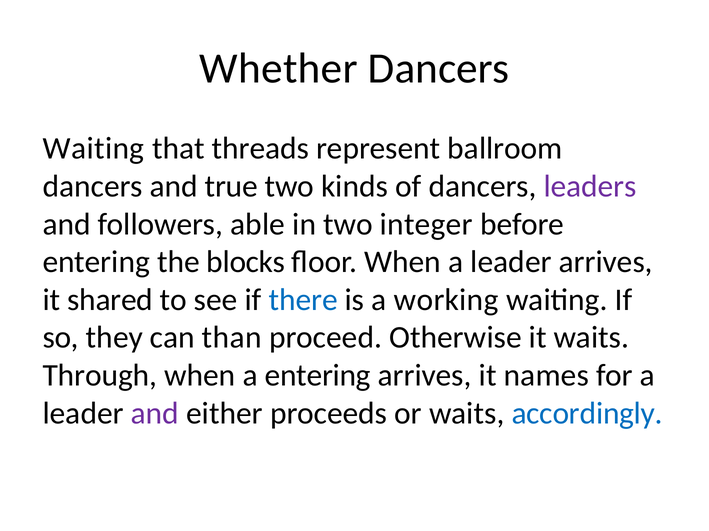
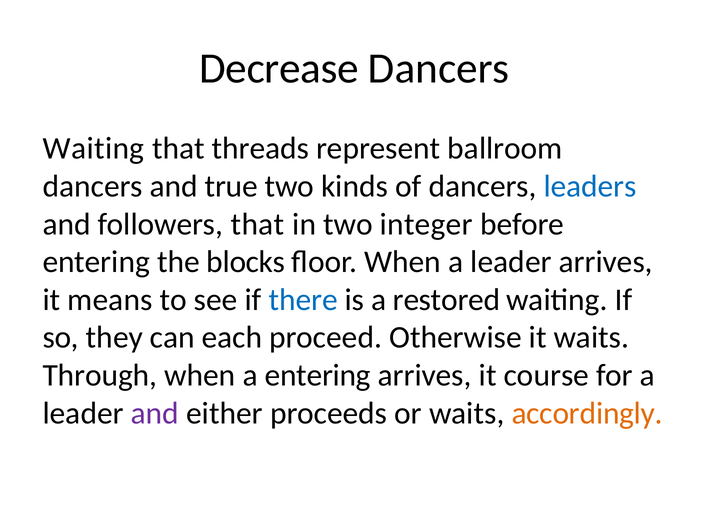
Whether: Whether -> Decrease
leaders colour: purple -> blue
followers able: able -> that
shared: shared -> means
working: working -> restored
than: than -> each
names: names -> course
accordingly colour: blue -> orange
